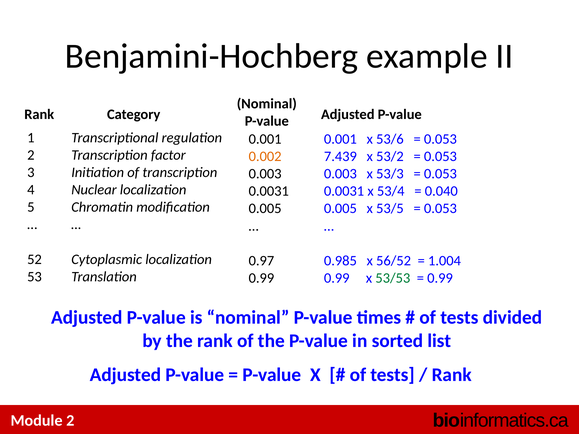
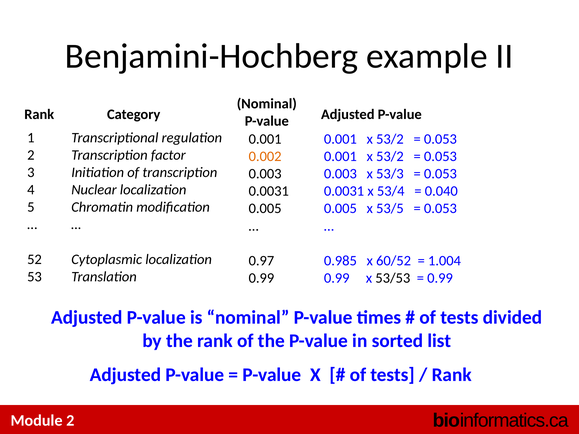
53/6 at (390, 139): 53/6 -> 53/2
7.439 at (340, 157): 7.439 -> 0.001
56/52: 56/52 -> 60/52
53/53 colour: green -> black
